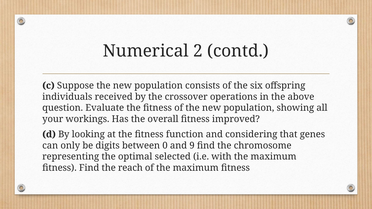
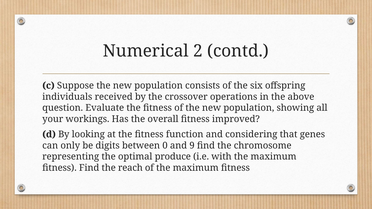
selected: selected -> produce
